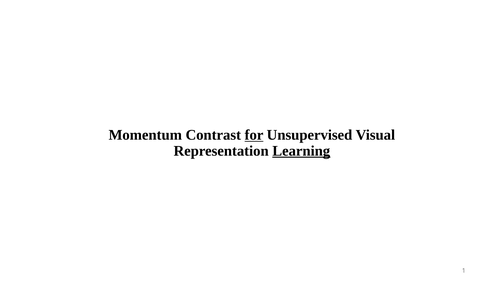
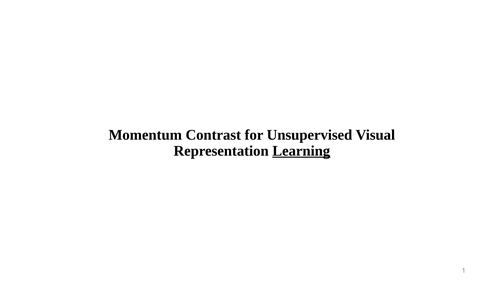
for underline: present -> none
